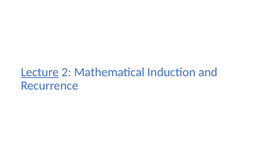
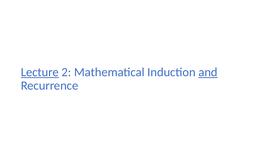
and underline: none -> present
